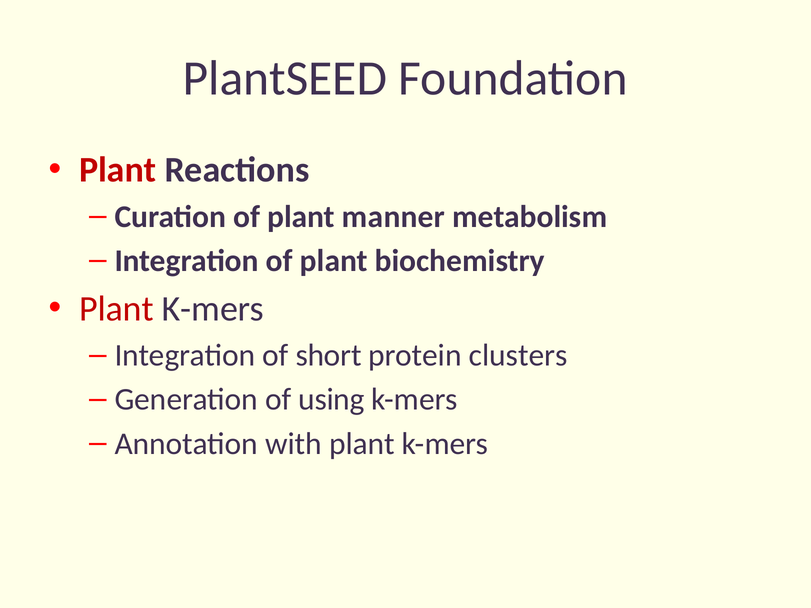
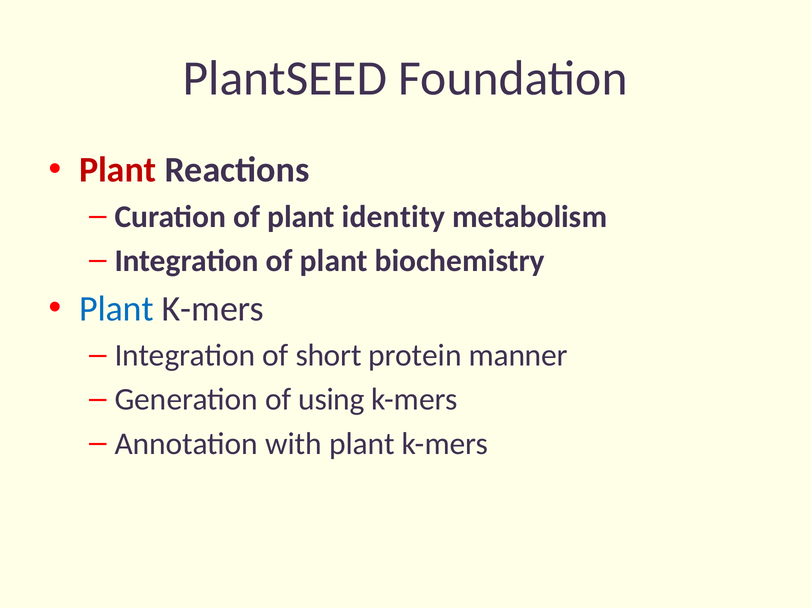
manner: manner -> identity
Plant at (116, 309) colour: red -> blue
clusters: clusters -> manner
